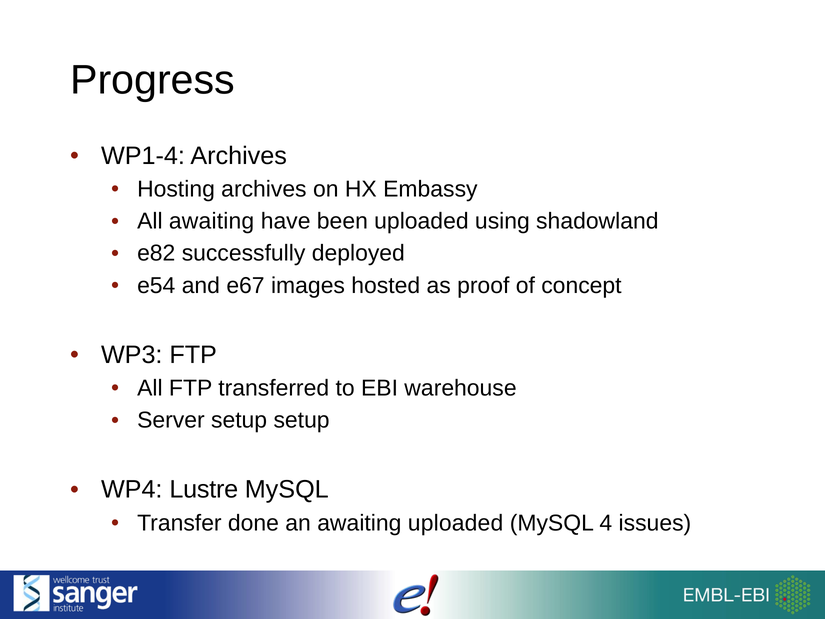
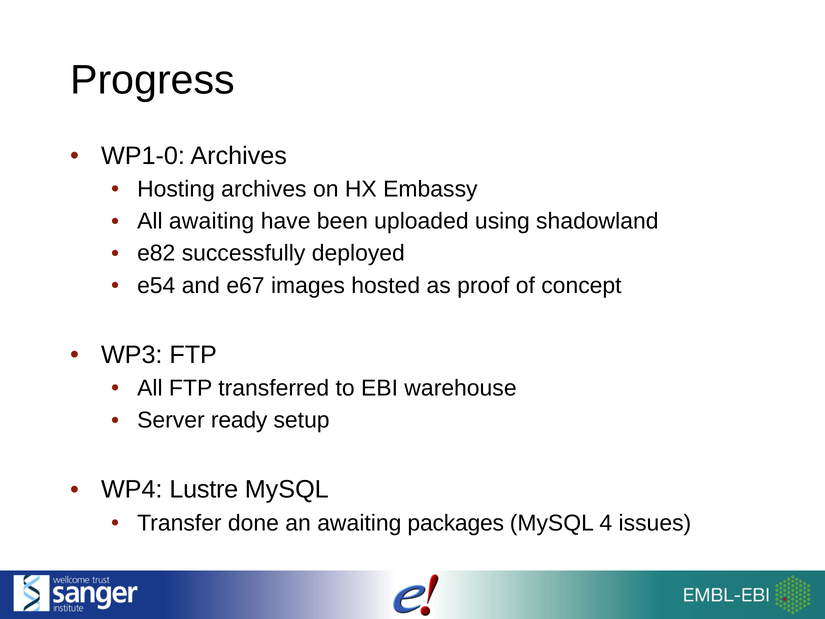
WP1-4: WP1-4 -> WP1-0
Server setup: setup -> ready
awaiting uploaded: uploaded -> packages
